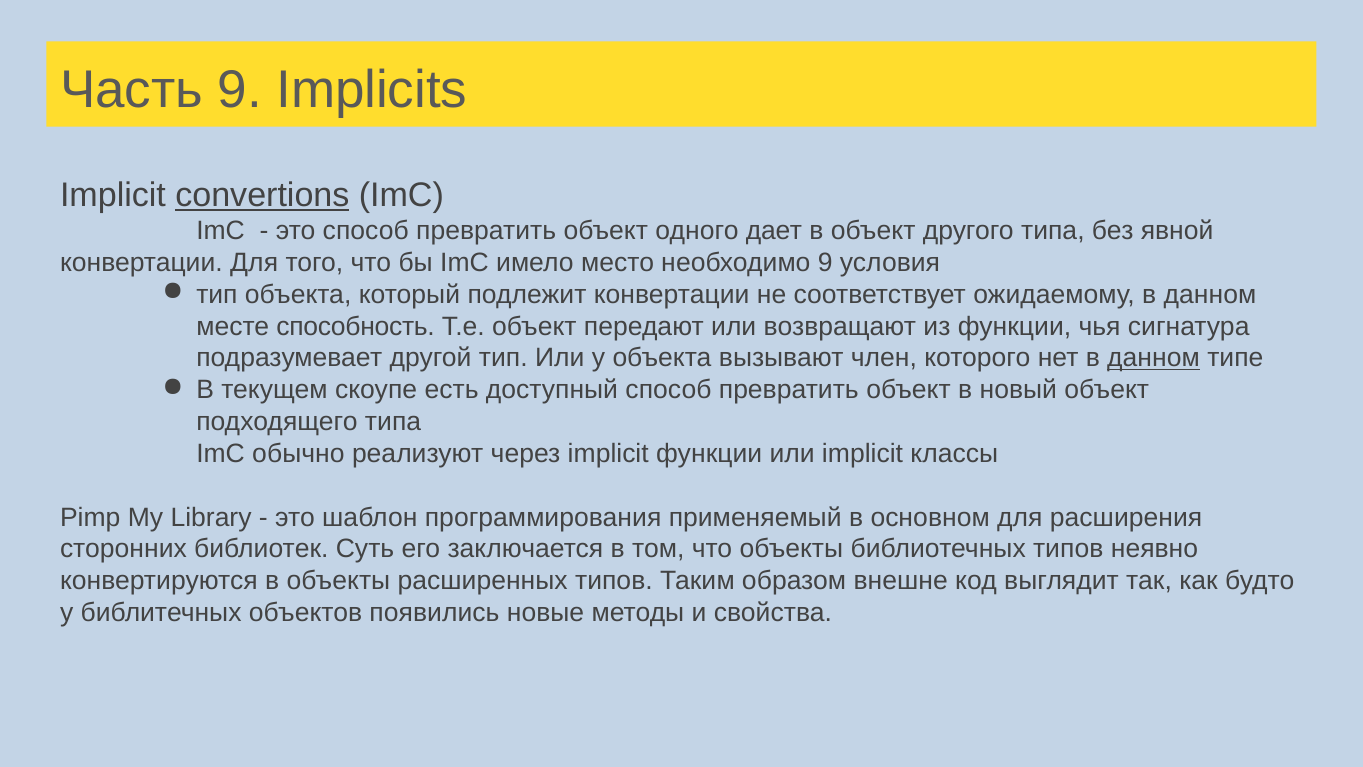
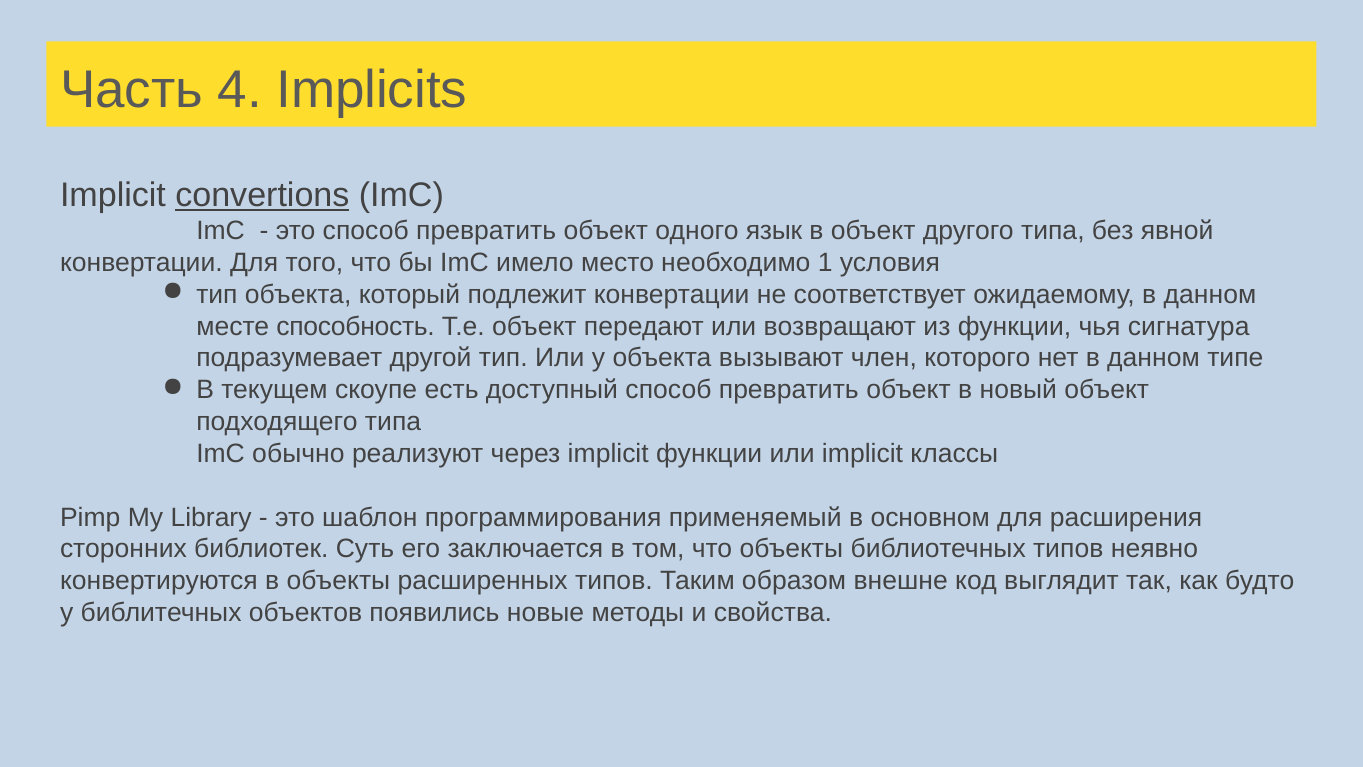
Часть 9: 9 -> 4
дает: дает -> язык
необходимо 9: 9 -> 1
данном at (1154, 358) underline: present -> none
